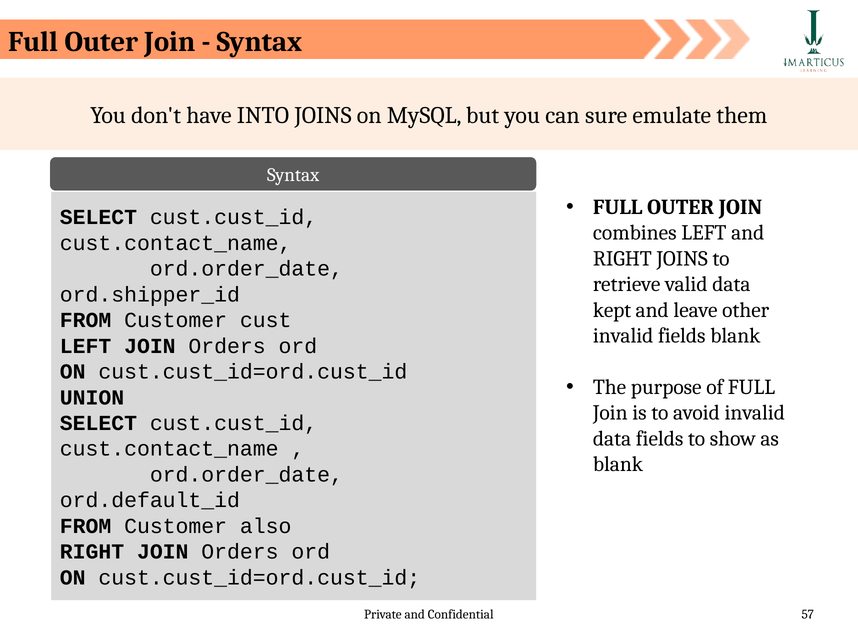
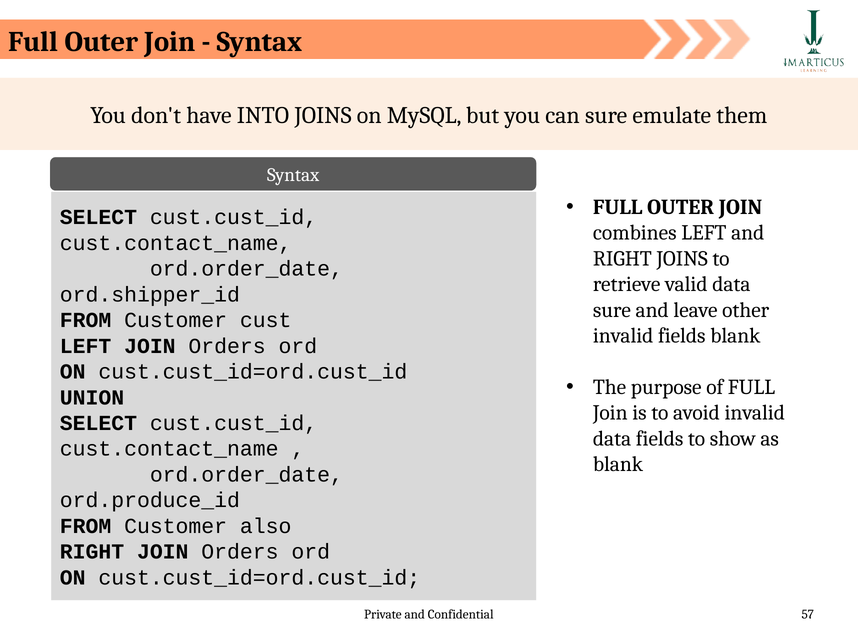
kept at (612, 310): kept -> sure
ord.default_id: ord.default_id -> ord.produce_id
